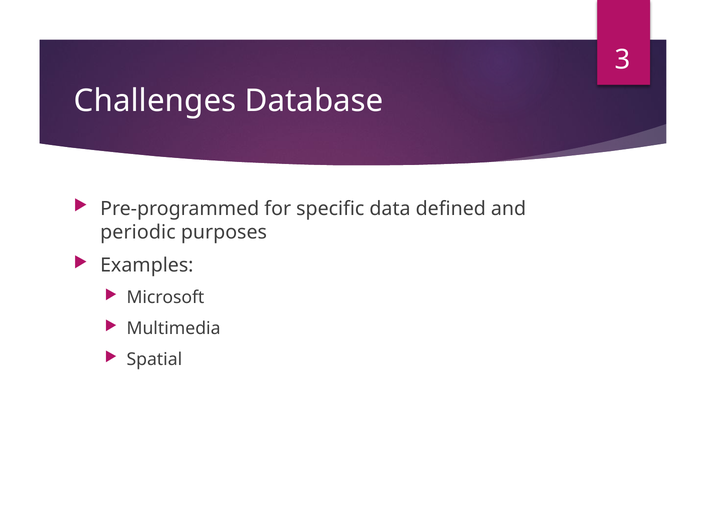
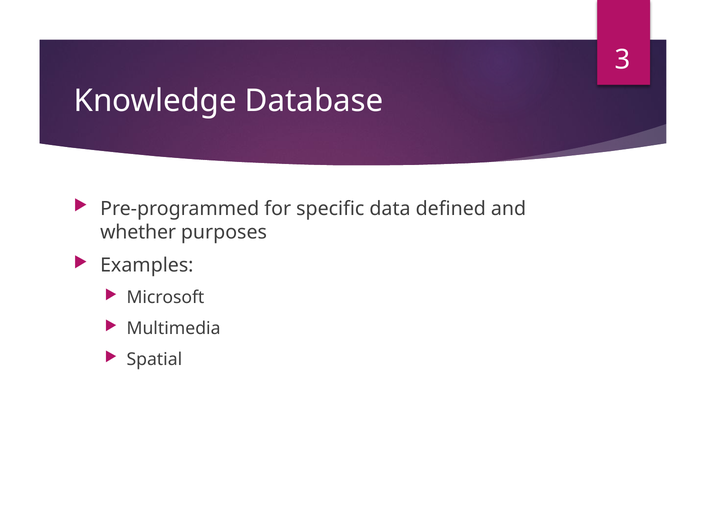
Challenges: Challenges -> Knowledge
periodic: periodic -> whether
